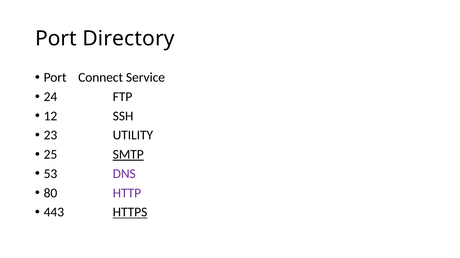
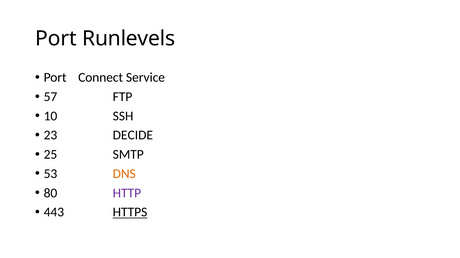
Directory: Directory -> Runlevels
24: 24 -> 57
12: 12 -> 10
UTILITY: UTILITY -> DECIDE
SMTP underline: present -> none
DNS colour: purple -> orange
